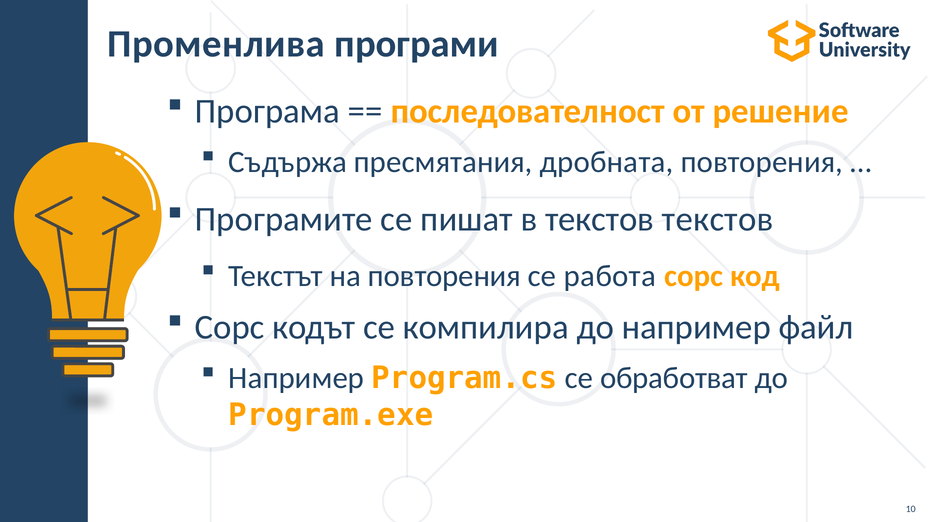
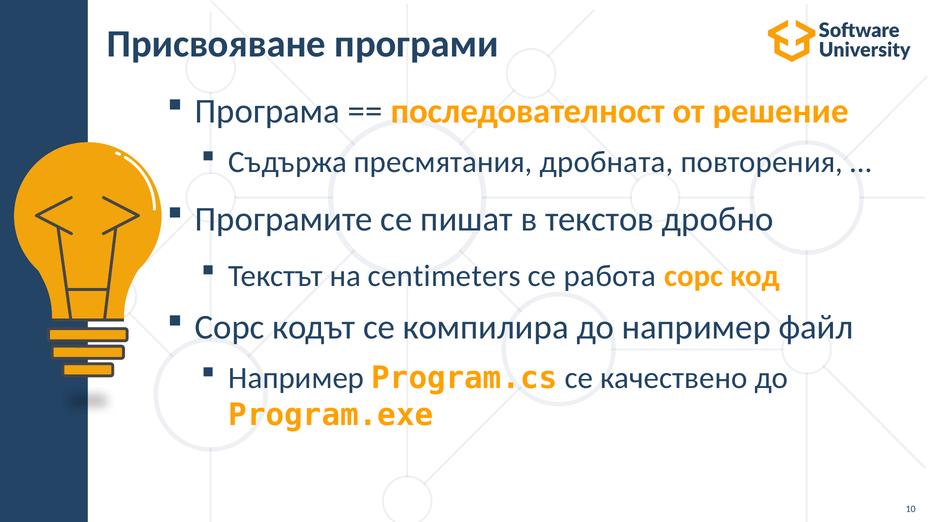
Променлива: Променлива -> Присвояване
текстов текстов: текстов -> дробно
на повторения: повторения -> centimeters
обработват: обработват -> качествено
